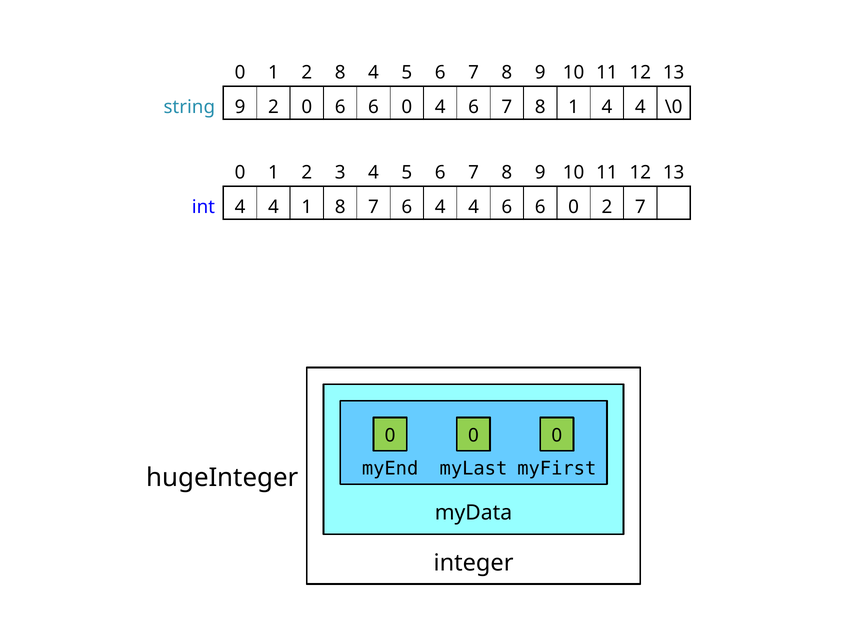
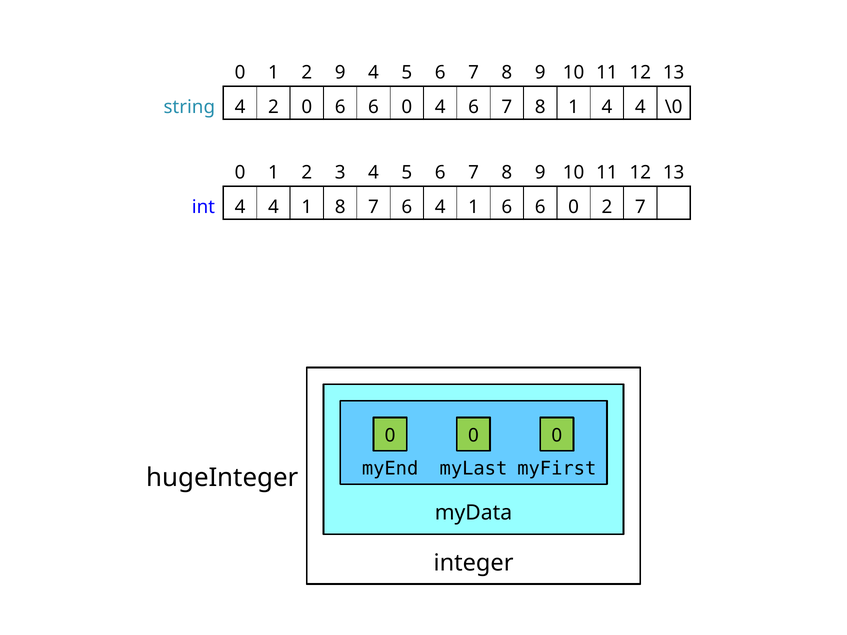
2 8: 8 -> 9
string 9: 9 -> 4
6 4 4: 4 -> 1
